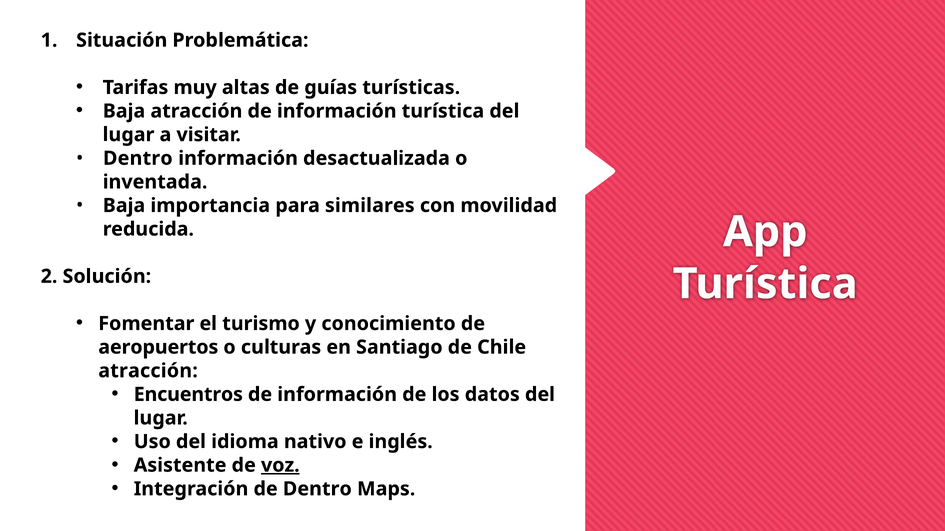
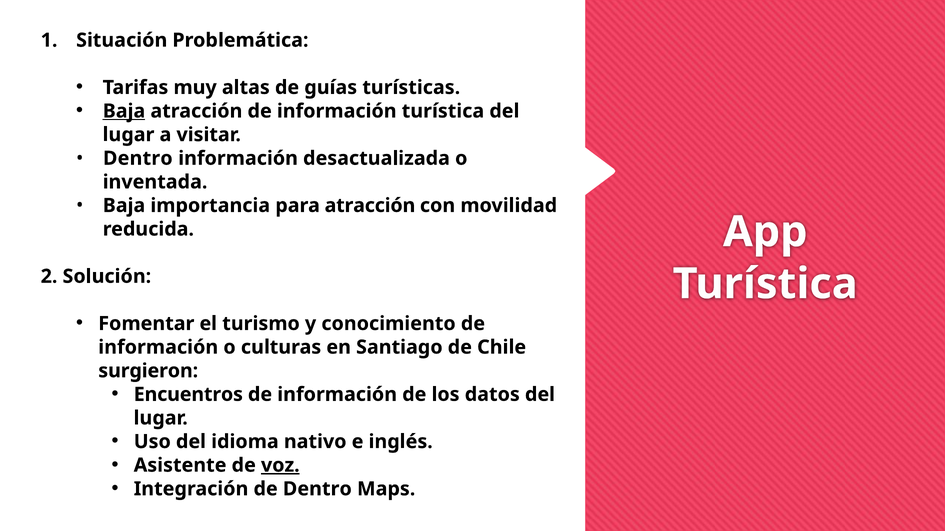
Baja at (124, 111) underline: none -> present
para similares: similares -> atracción
aeropuertos at (158, 348): aeropuertos -> información
atracción at (148, 371): atracción -> surgieron
